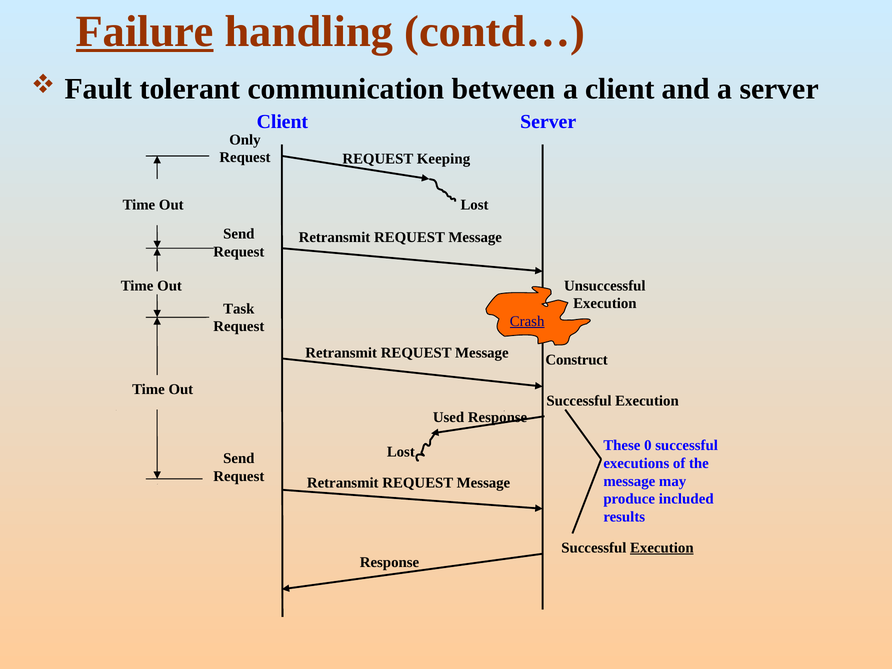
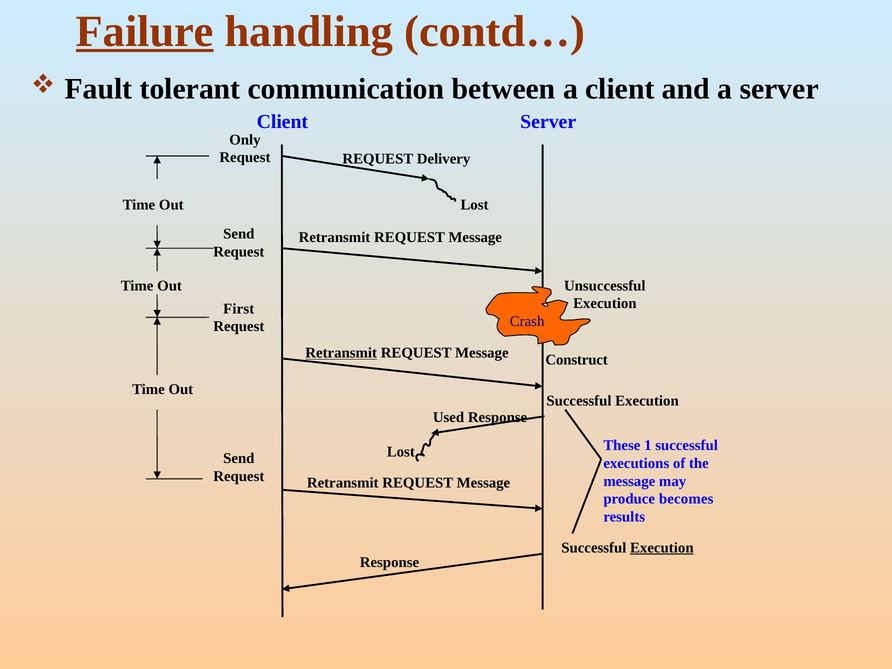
Keeping: Keeping -> Delivery
Task: Task -> First
Crash underline: present -> none
Retransmit at (341, 353) underline: none -> present
0: 0 -> 1
included: included -> becomes
